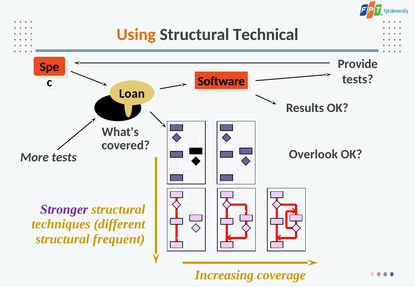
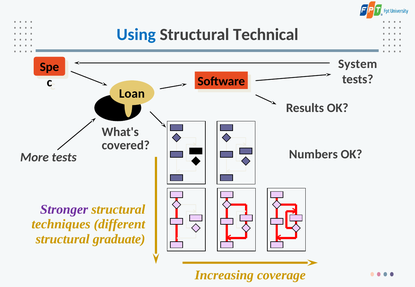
Using colour: orange -> blue
Provide: Provide -> System
Overlook: Overlook -> Numbers
frequent: frequent -> graduate
